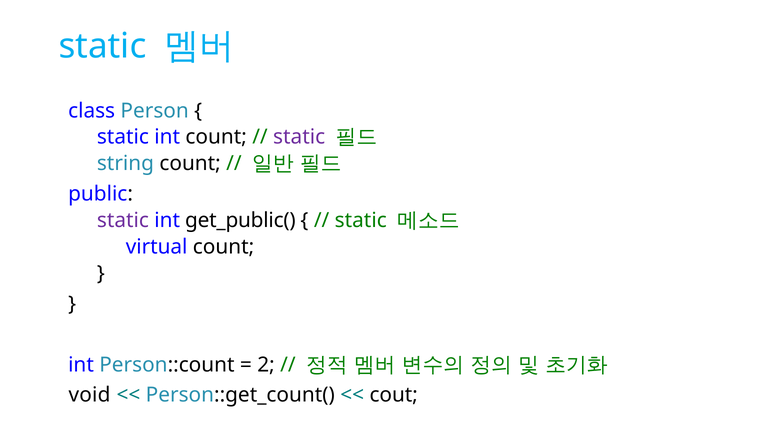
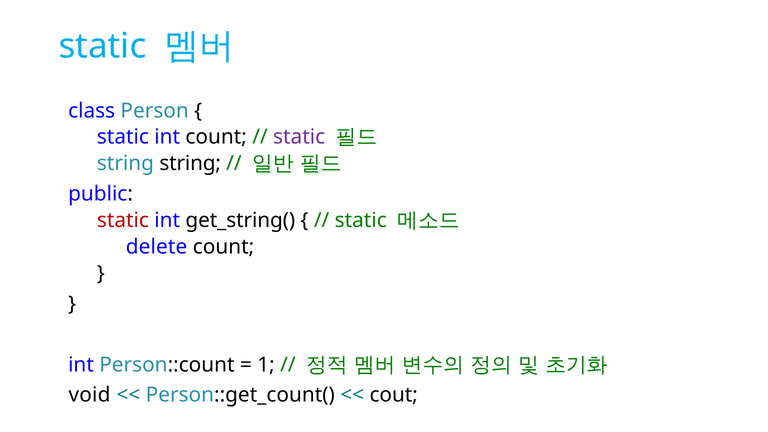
string count: count -> string
static at (123, 220) colour: purple -> red
get_public(: get_public( -> get_string(
virtual: virtual -> delete
2: 2 -> 1
